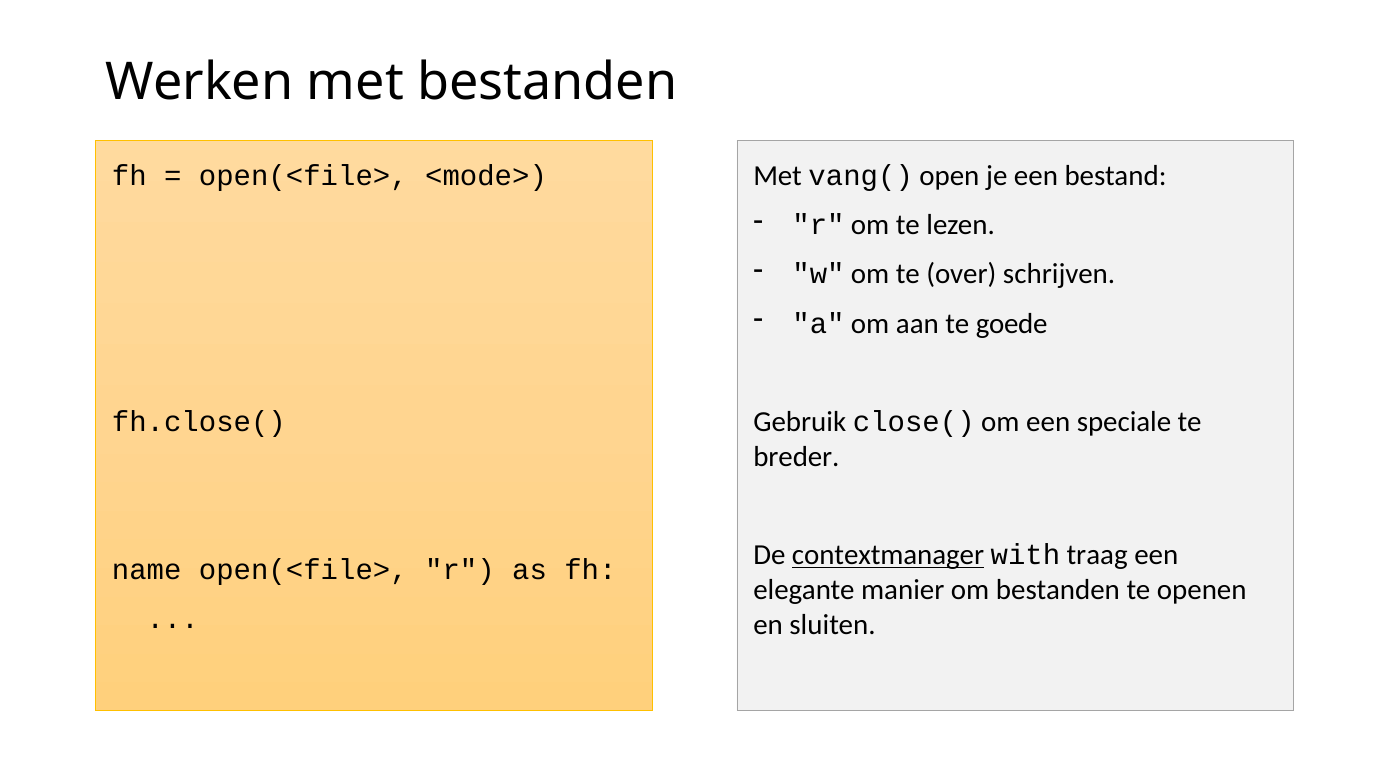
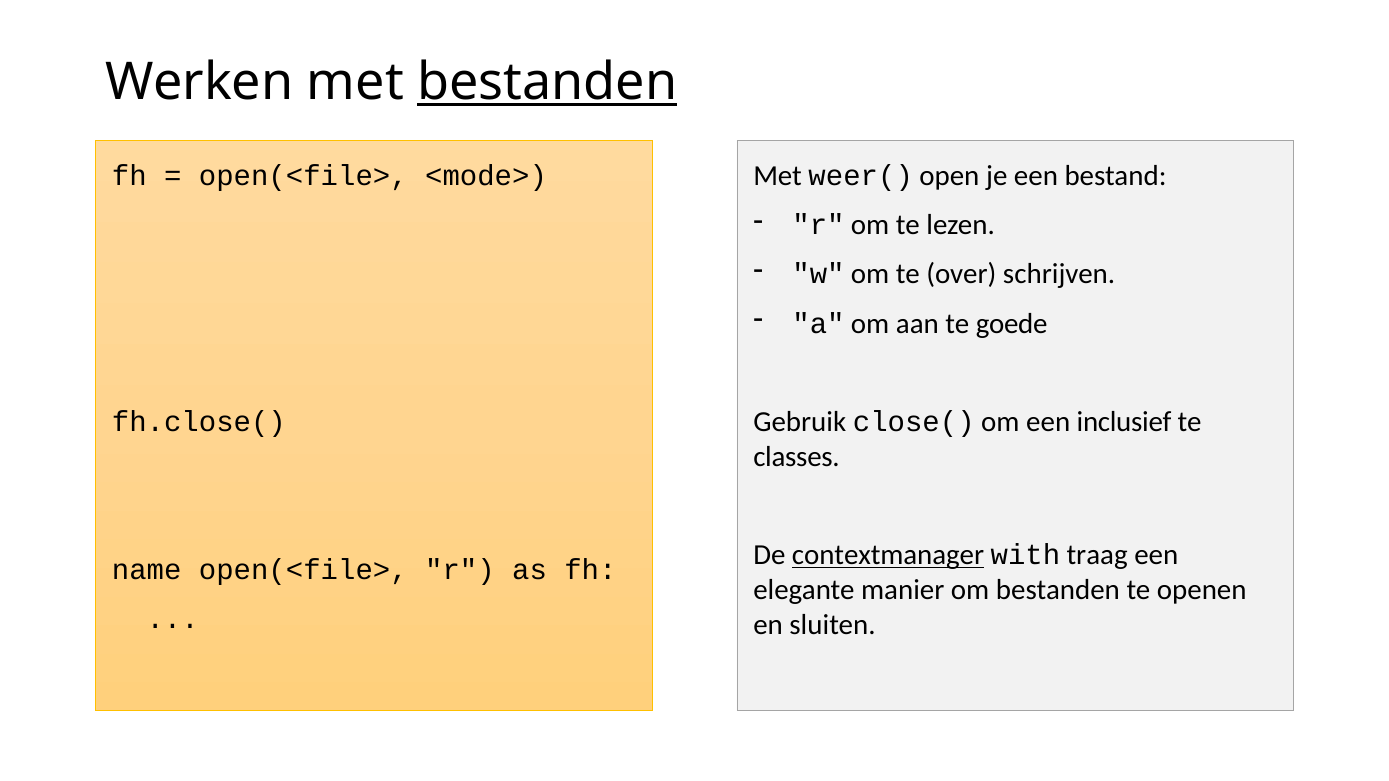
bestanden at (547, 82) underline: none -> present
vang(: vang( -> weer(
speciale: speciale -> inclusief
breder: breder -> classes
